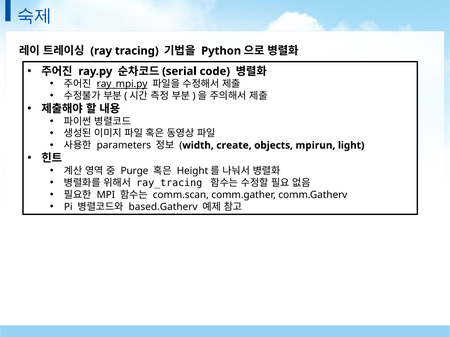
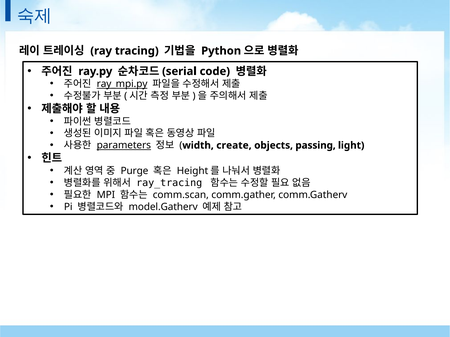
parameters underline: none -> present
mpirun: mpirun -> passing
based.Gatherv: based.Gatherv -> model.Gatherv
